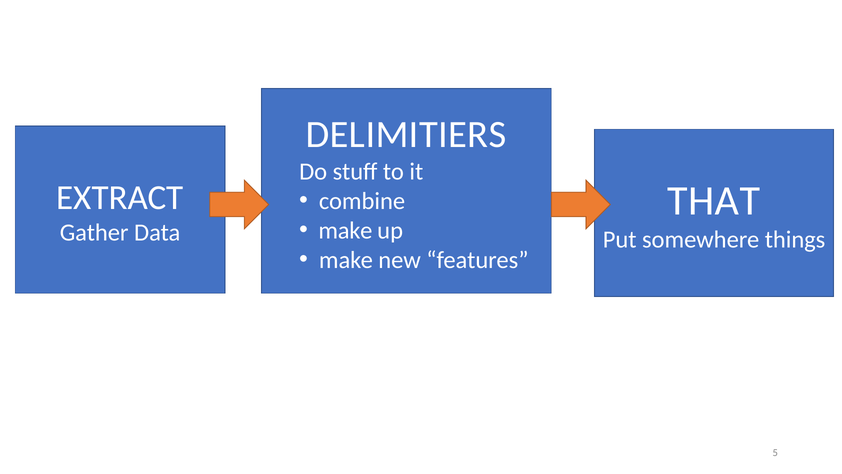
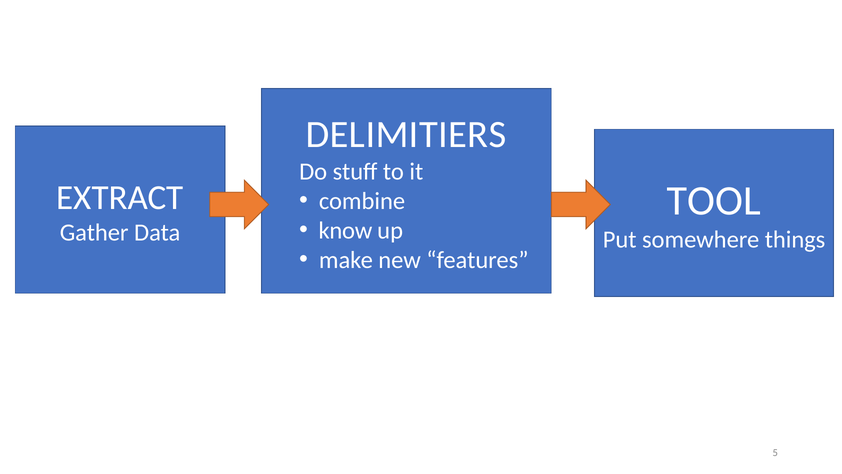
THAT: THAT -> TOOL
make at (345, 230): make -> know
